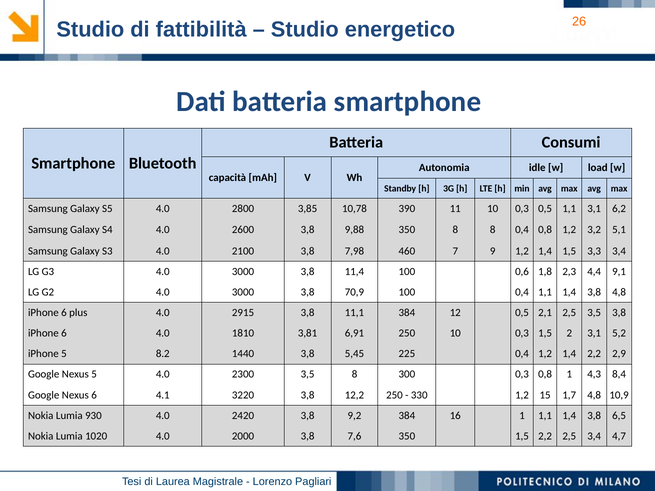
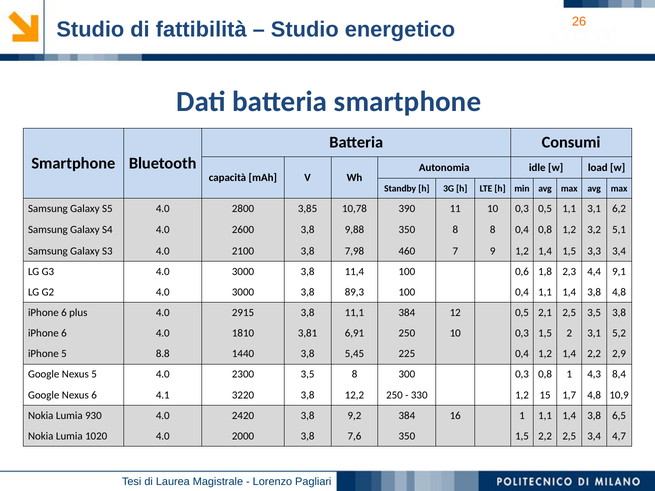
70,9: 70,9 -> 89,3
8.2: 8.2 -> 8.8
